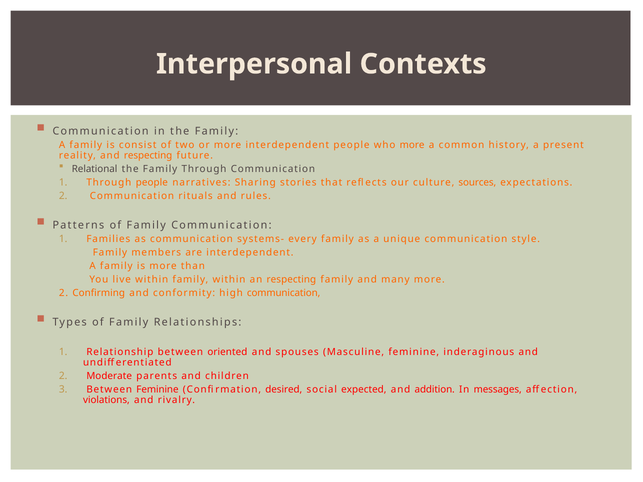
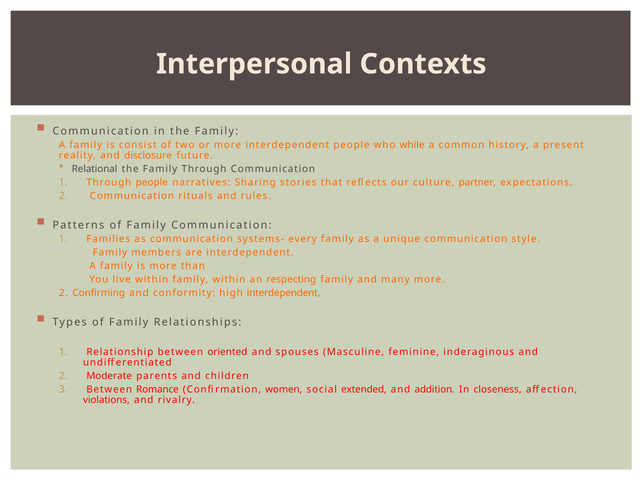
who more: more -> while
and respecting: respecting -> disclosure
sources: sources -> partner
high communication: communication -> interdependent
Between Feminine: Feminine -> Romance
desired: desired -> women
expected: expected -> extended
messages: messages -> closeness
